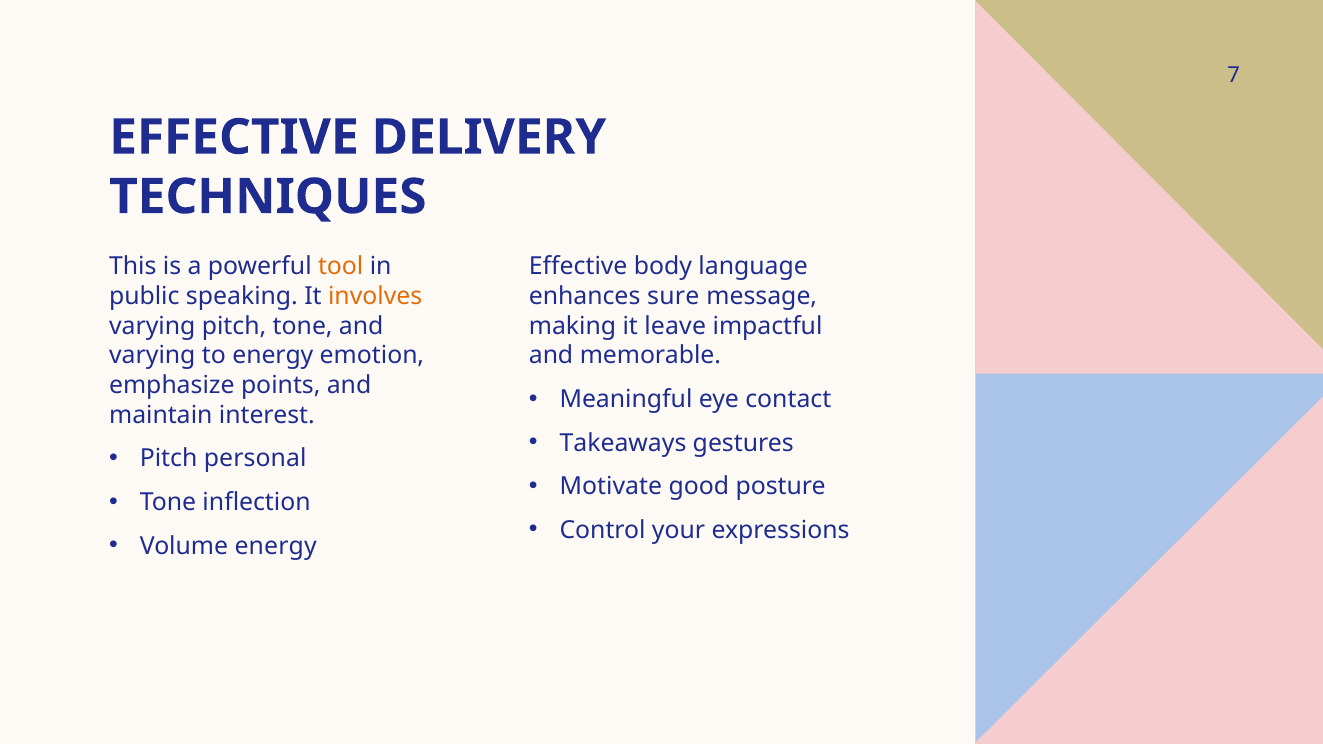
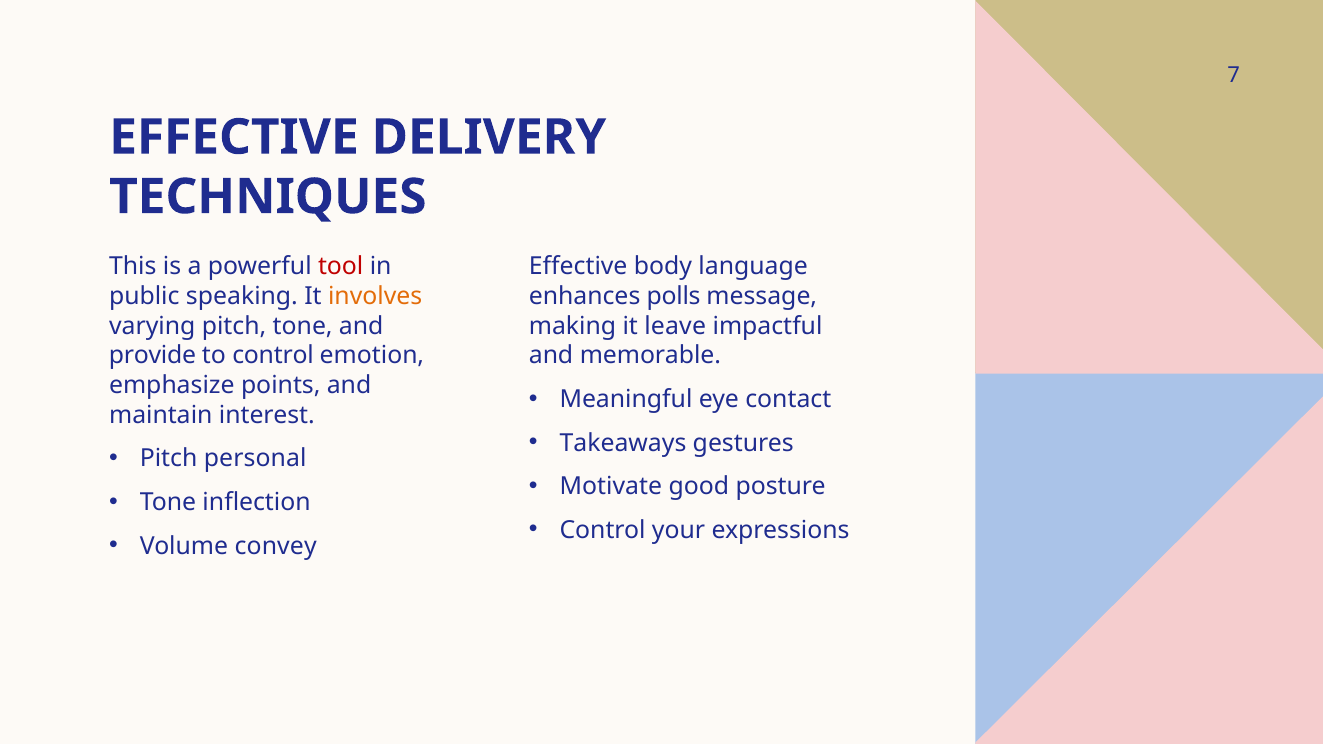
tool colour: orange -> red
sure: sure -> polls
varying at (152, 356): varying -> provide
to energy: energy -> control
Volume energy: energy -> convey
